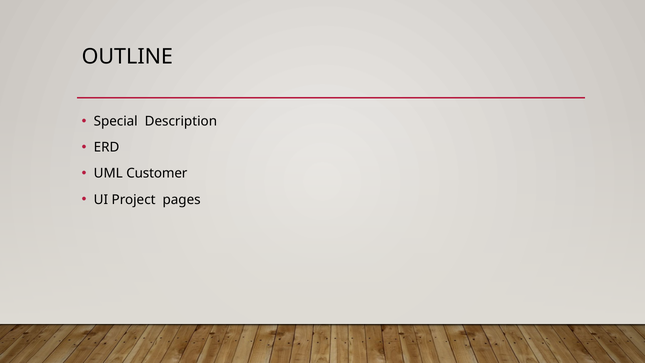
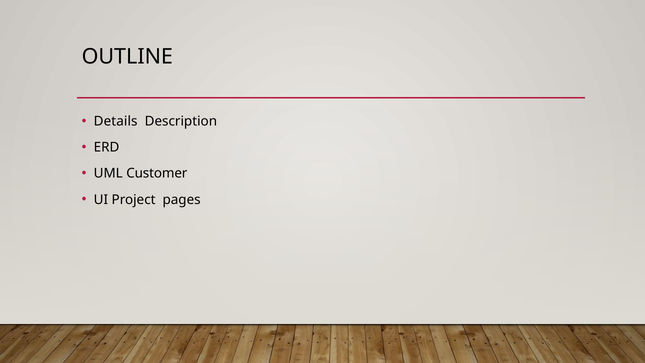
Special: Special -> Details
